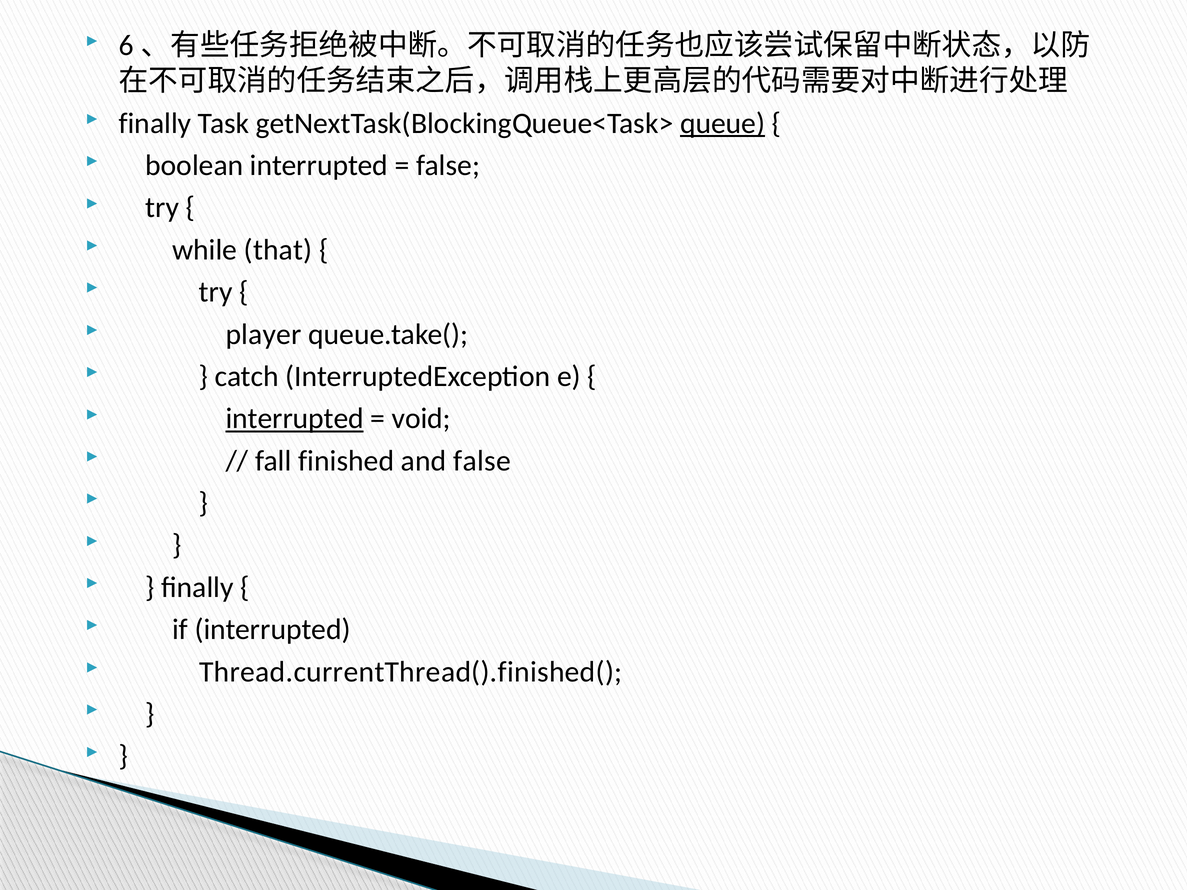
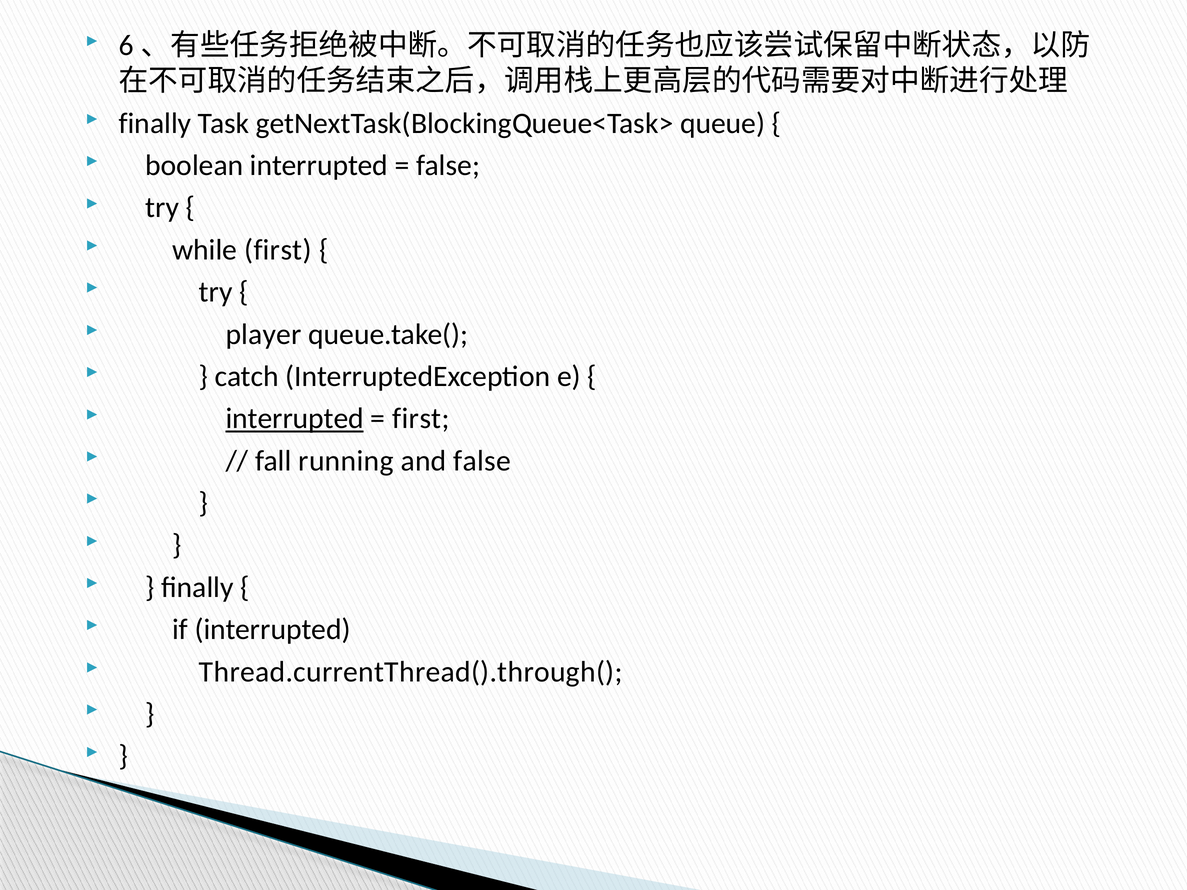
queue underline: present -> none
while that: that -> first
void at (421, 419): void -> first
finished: finished -> running
Thread.currentThread().finished(: Thread.currentThread().finished( -> Thread.currentThread().through(
